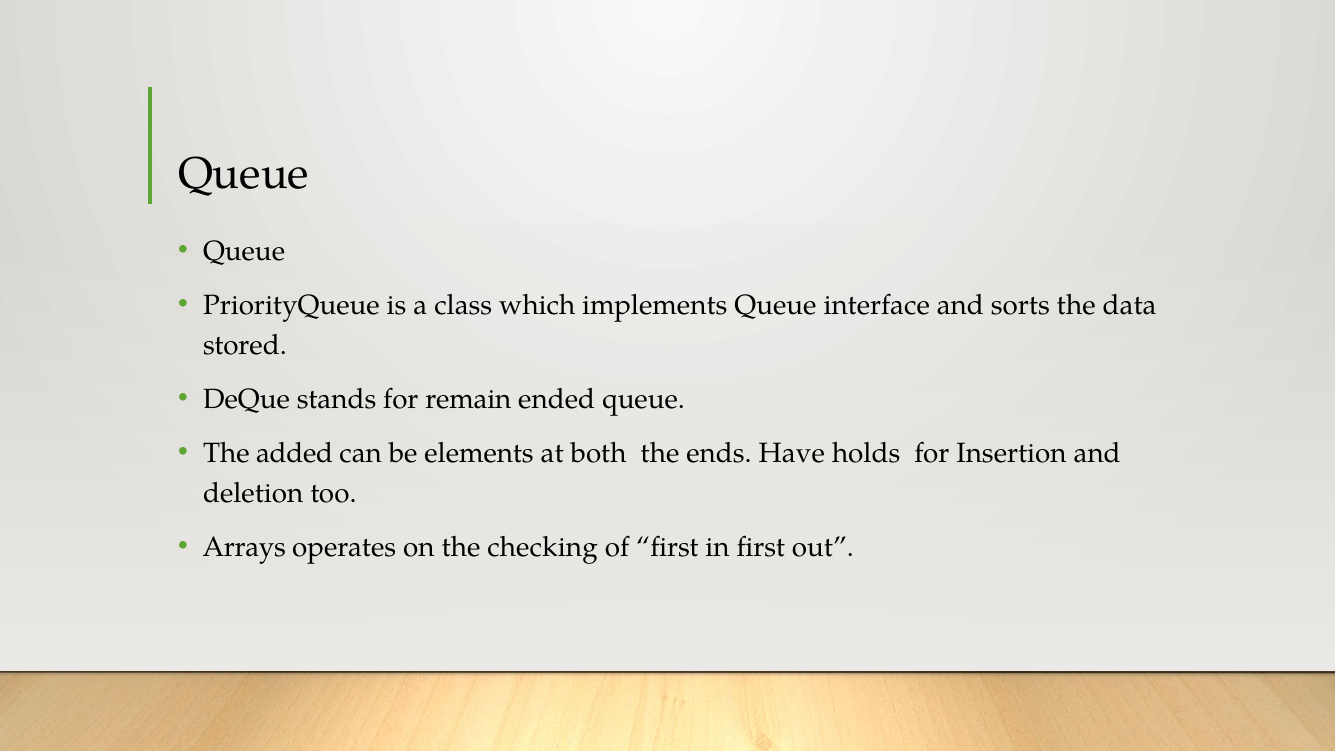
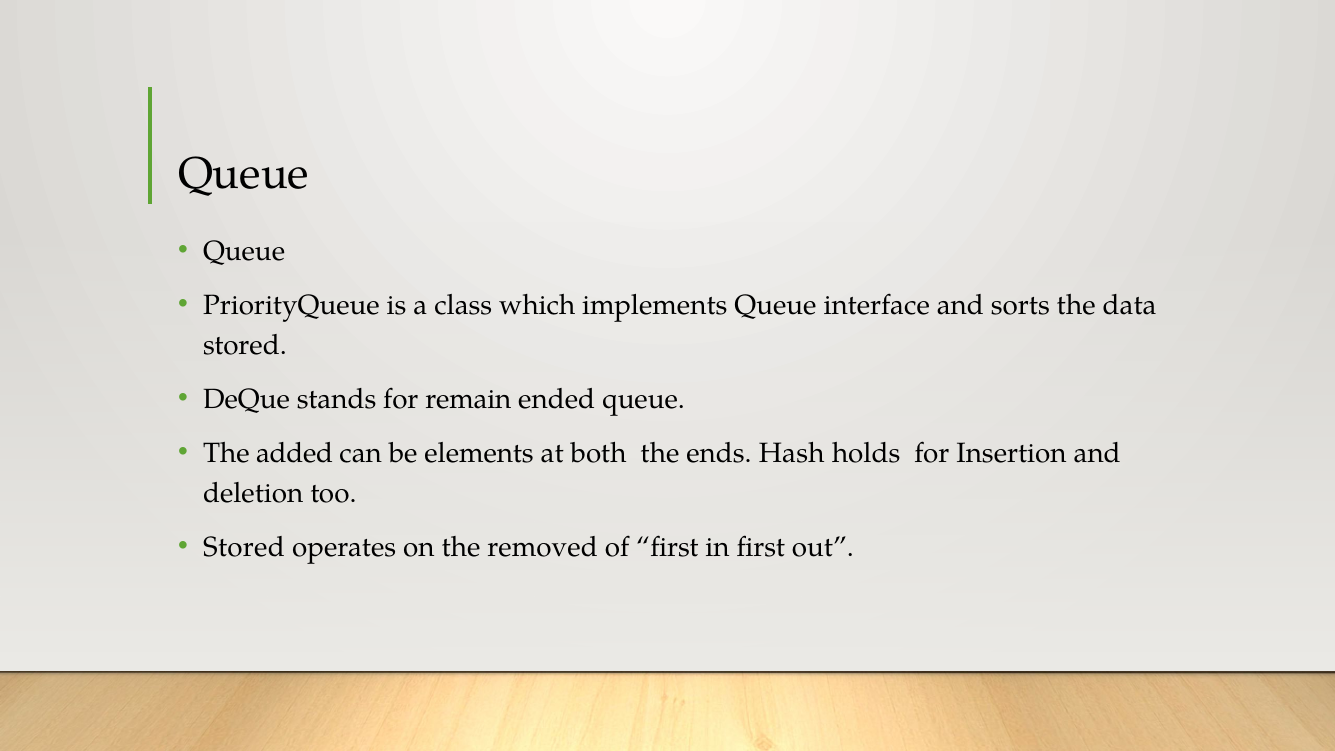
Have: Have -> Hash
Arrays at (244, 547): Arrays -> Stored
checking: checking -> removed
